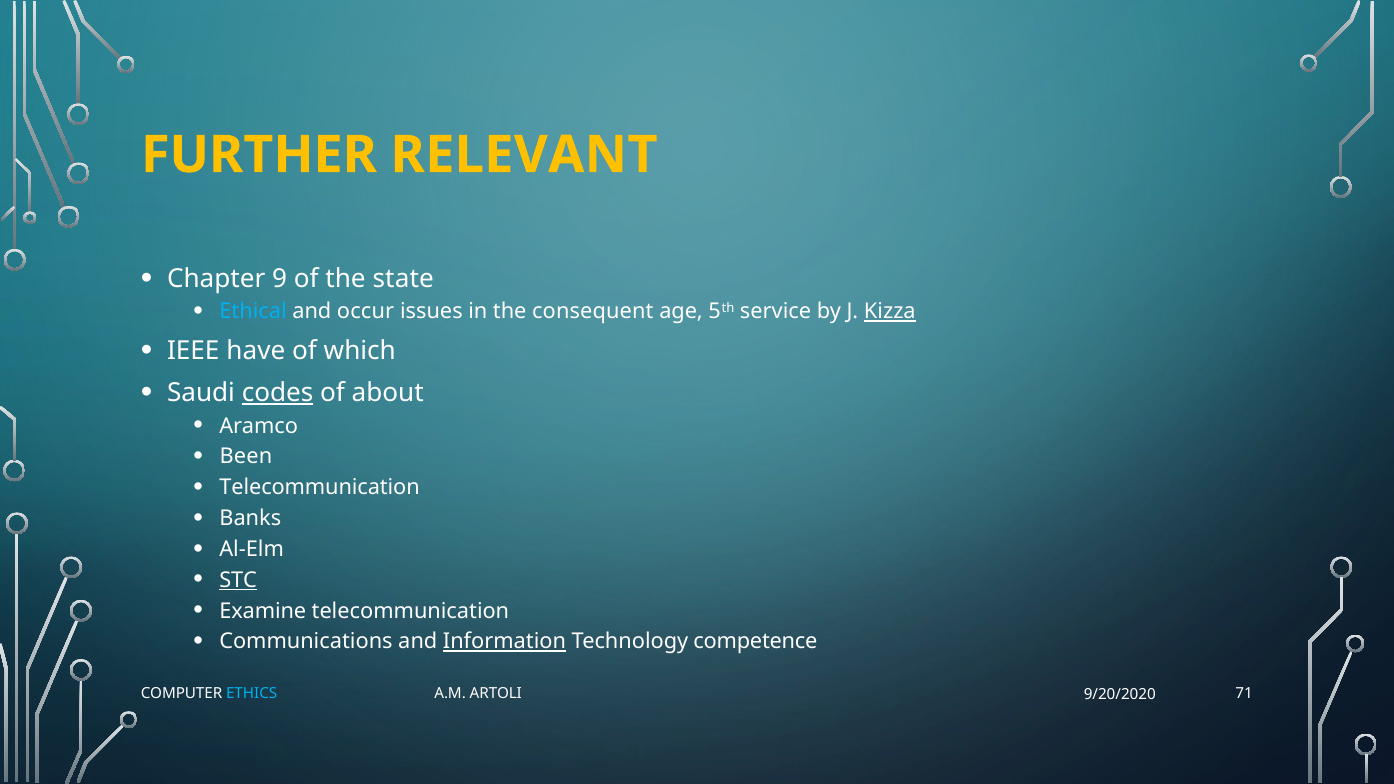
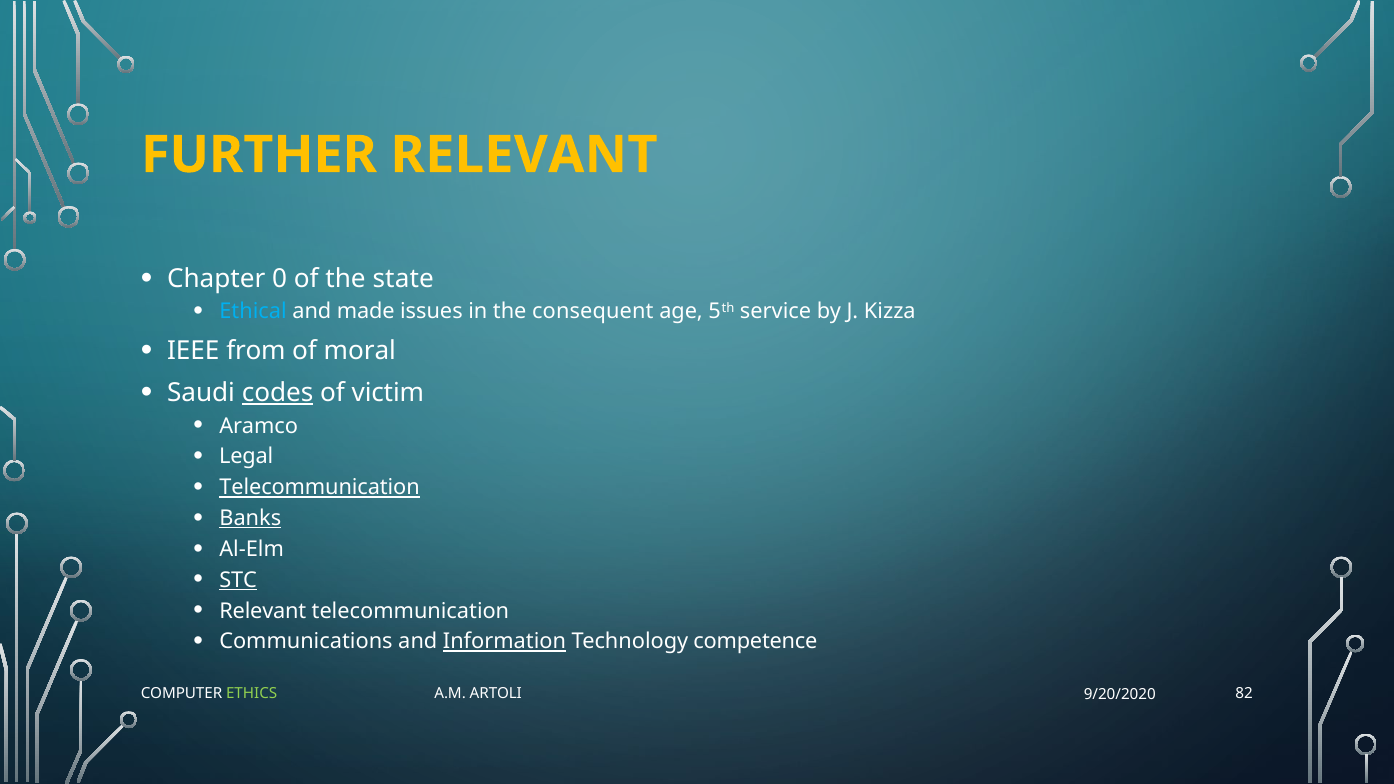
9: 9 -> 0
occur: occur -> made
Kizza underline: present -> none
have: have -> from
which: which -> moral
about: about -> victim
Been: Been -> Legal
Telecommunication at (320, 488) underline: none -> present
Banks underline: none -> present
Examine at (263, 611): Examine -> Relevant
ETHICS colour: light blue -> light green
71: 71 -> 82
